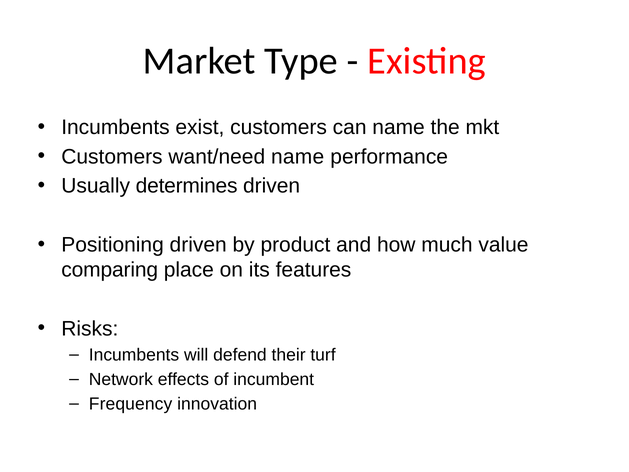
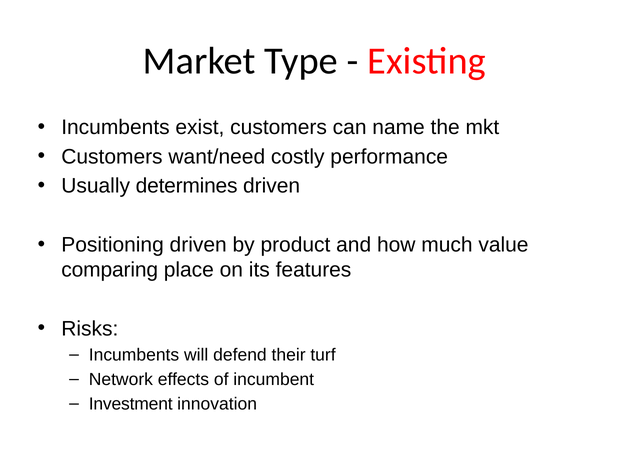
want/need name: name -> costly
Frequency: Frequency -> Investment
